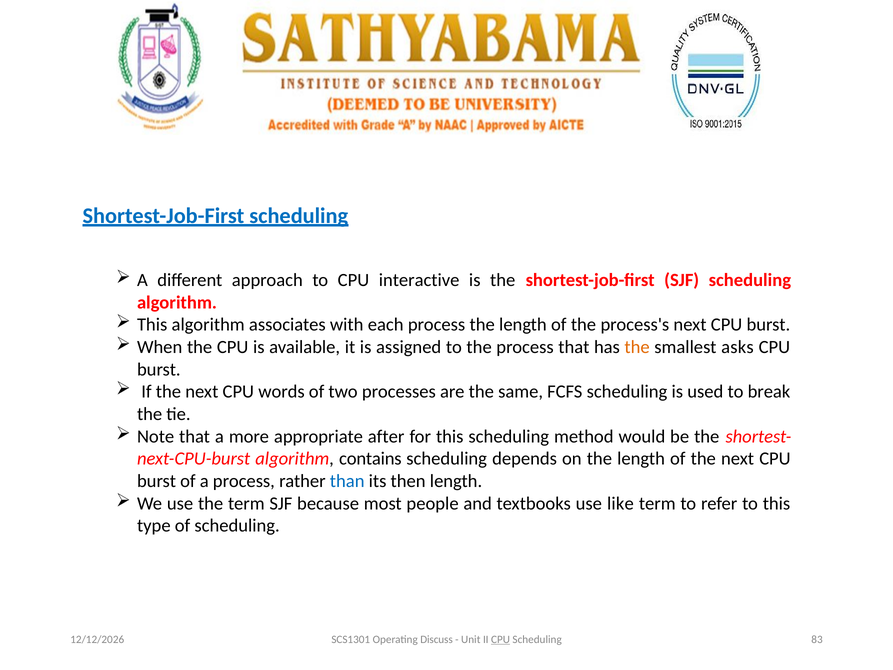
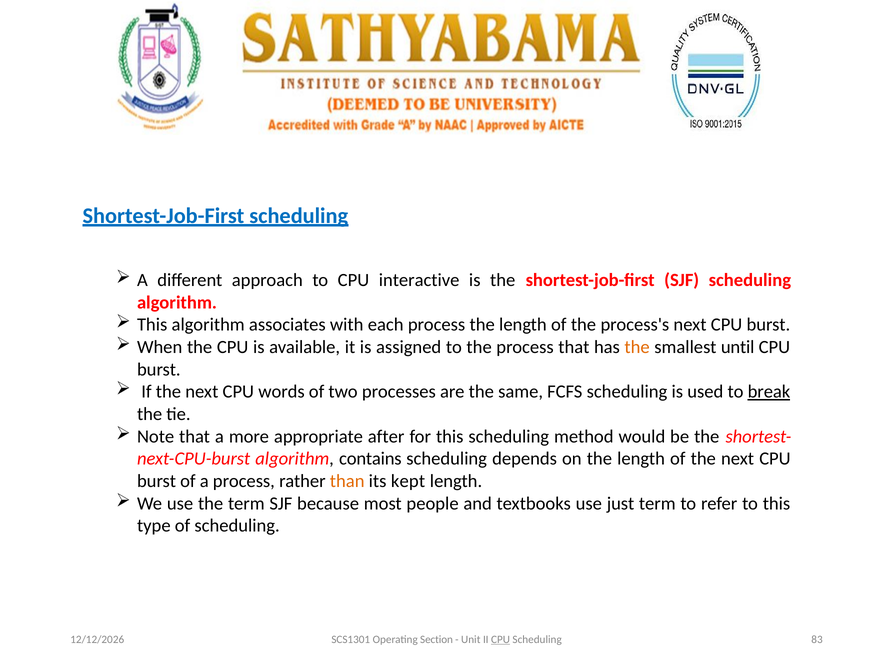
asks: asks -> until
break underline: none -> present
than colour: blue -> orange
then: then -> kept
like: like -> just
Discuss: Discuss -> Section
